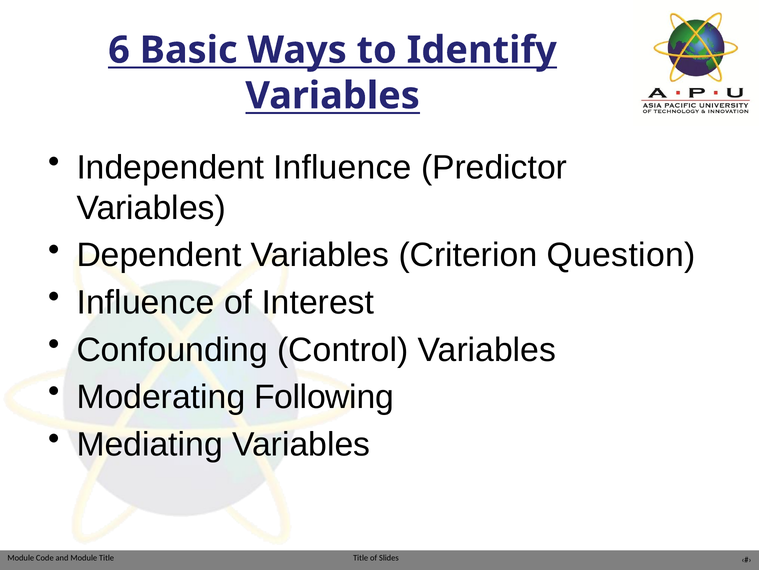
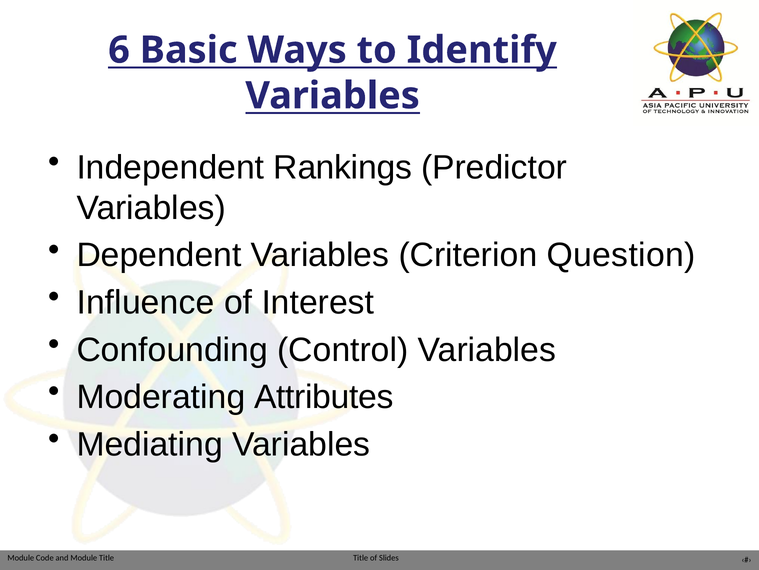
Independent Influence: Influence -> Rankings
Following: Following -> Attributes
